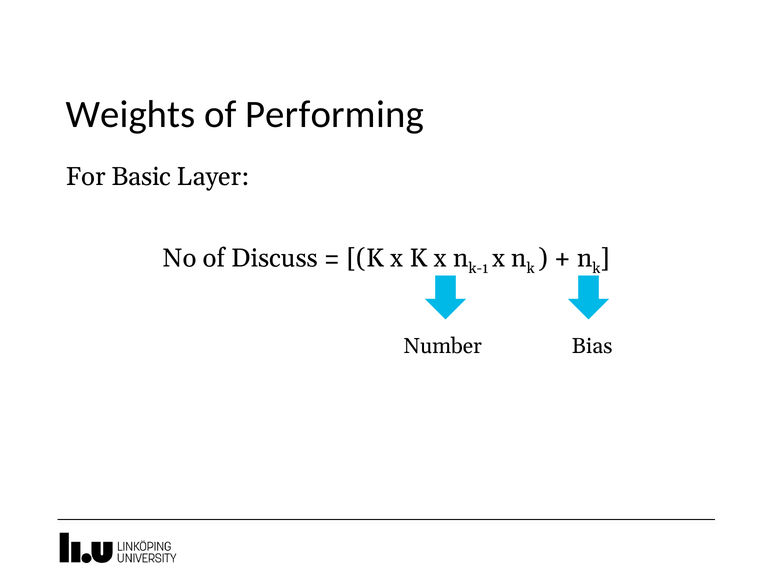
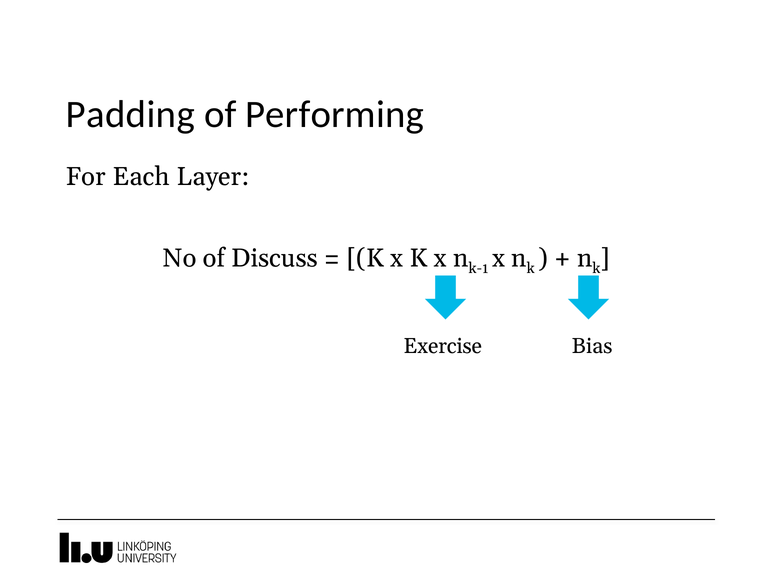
Weights: Weights -> Padding
Basic: Basic -> Each
Number: Number -> Exercise
